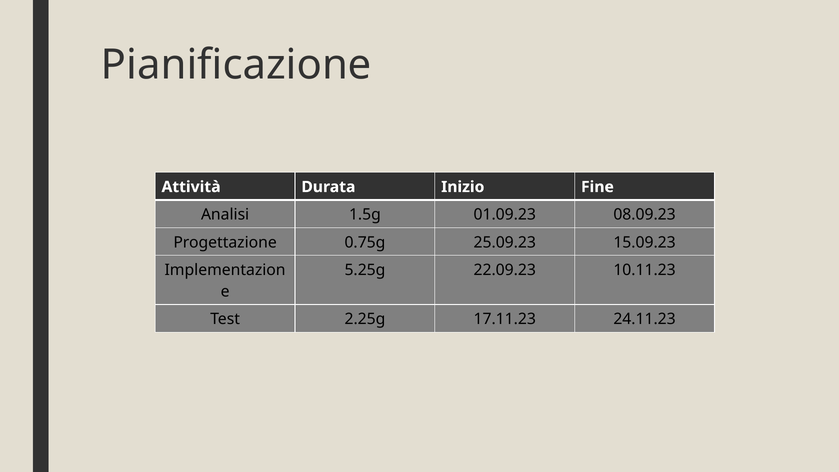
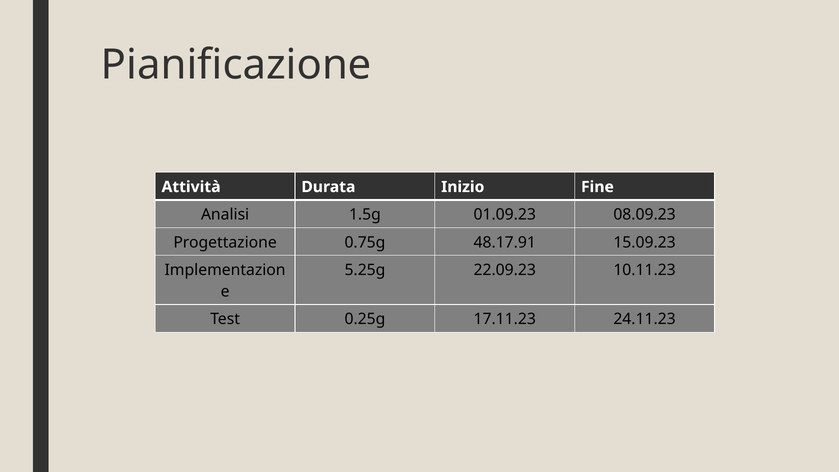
25.09.23: 25.09.23 -> 48.17.91
2.25g: 2.25g -> 0.25g
